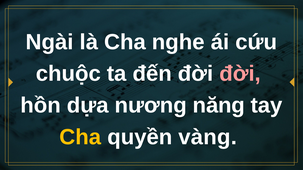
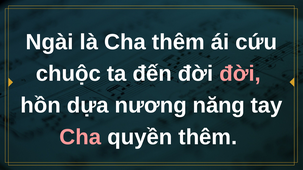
Cha nghe: nghe -> thêm
Cha at (80, 138) colour: yellow -> pink
quyền vàng: vàng -> thêm
